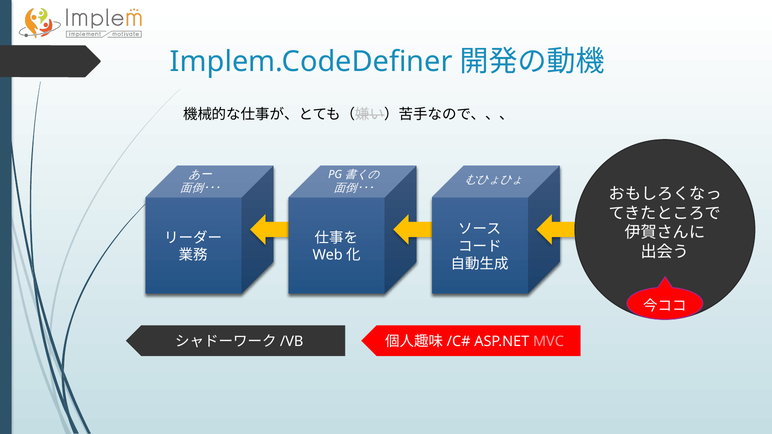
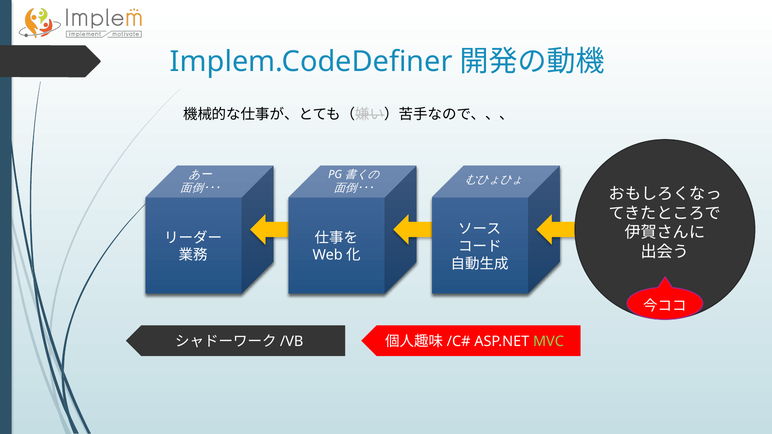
MVC colour: pink -> light green
